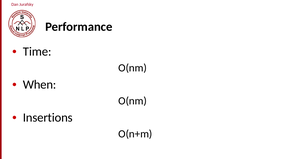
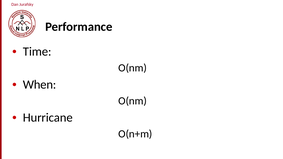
Insertions: Insertions -> Hurricane
